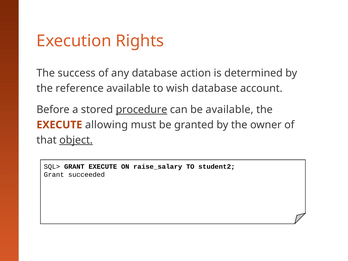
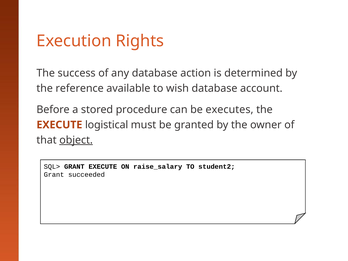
procedure underline: present -> none
be available: available -> executes
allowing: allowing -> logistical
